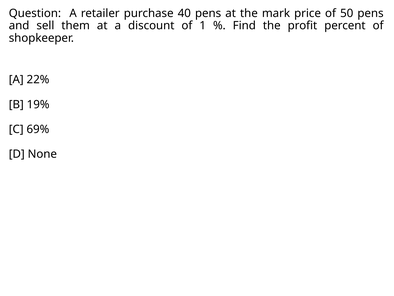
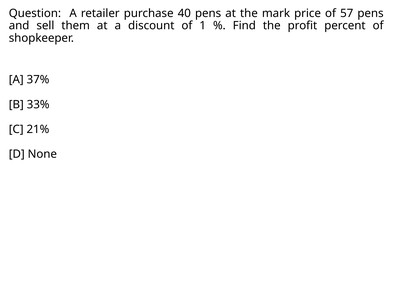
50: 50 -> 57
22%: 22% -> 37%
19%: 19% -> 33%
69%: 69% -> 21%
